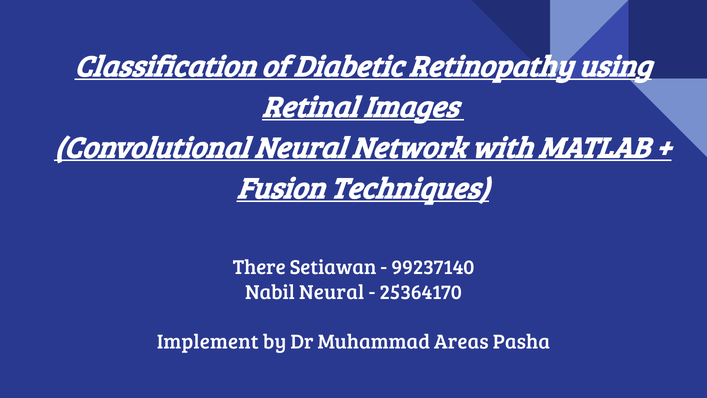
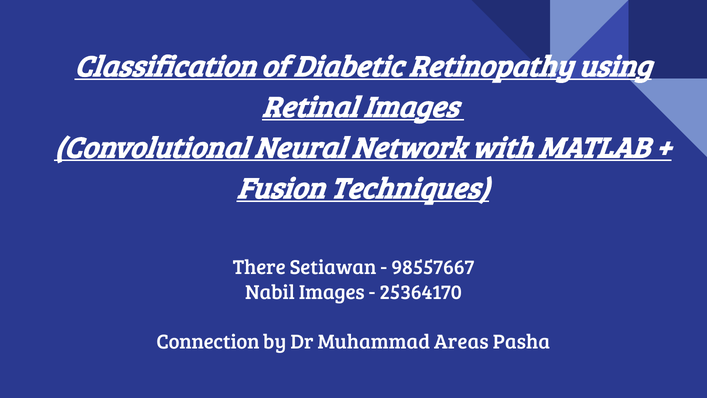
99237140: 99237140 -> 98557667
Nabil Neural: Neural -> Images
Implement: Implement -> Connection
